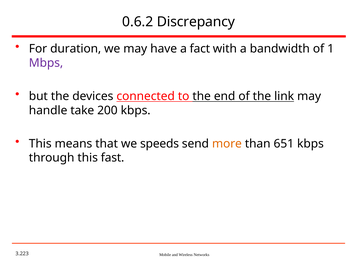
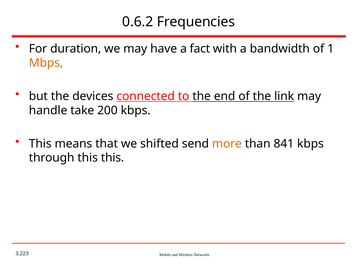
Discrepancy: Discrepancy -> Frequencies
Mbps colour: purple -> orange
speeds: speeds -> shifted
651: 651 -> 841
this fast: fast -> this
